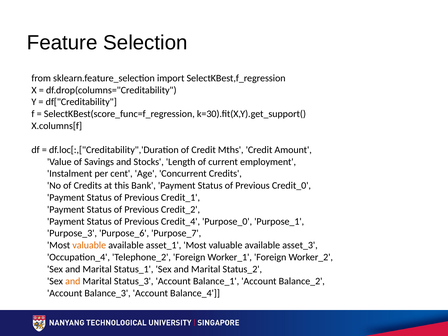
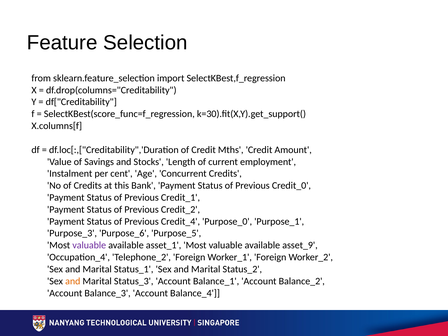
Purpose_7: Purpose_7 -> Purpose_5
valuable at (89, 245) colour: orange -> purple
asset_3: asset_3 -> asset_9
